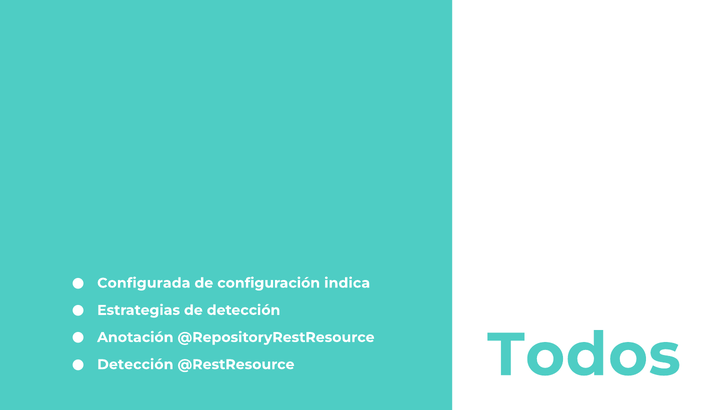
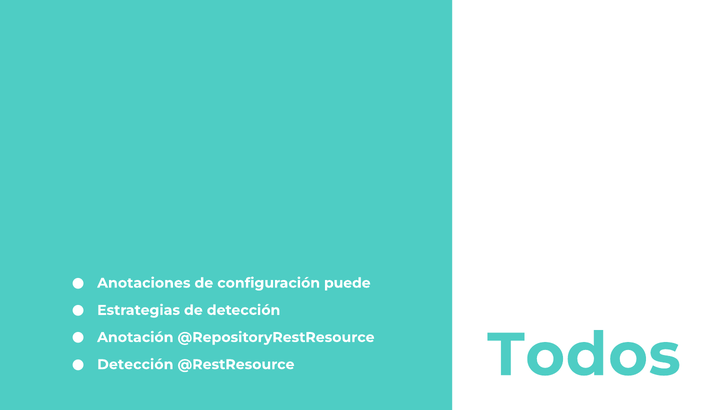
Configurada: Configurada -> Anotaciones
indica: indica -> puede
